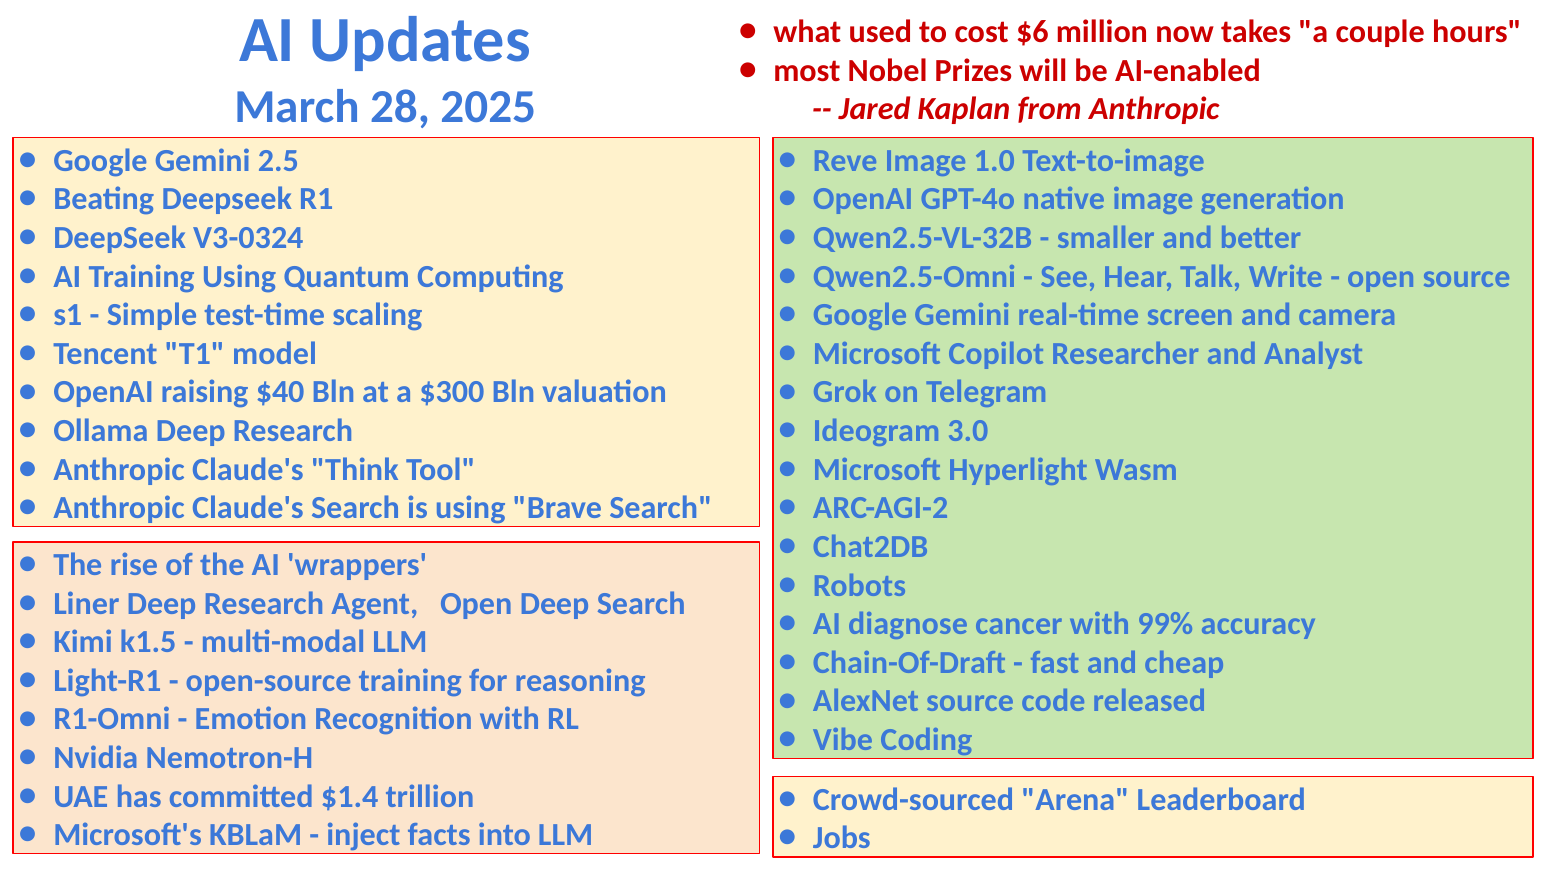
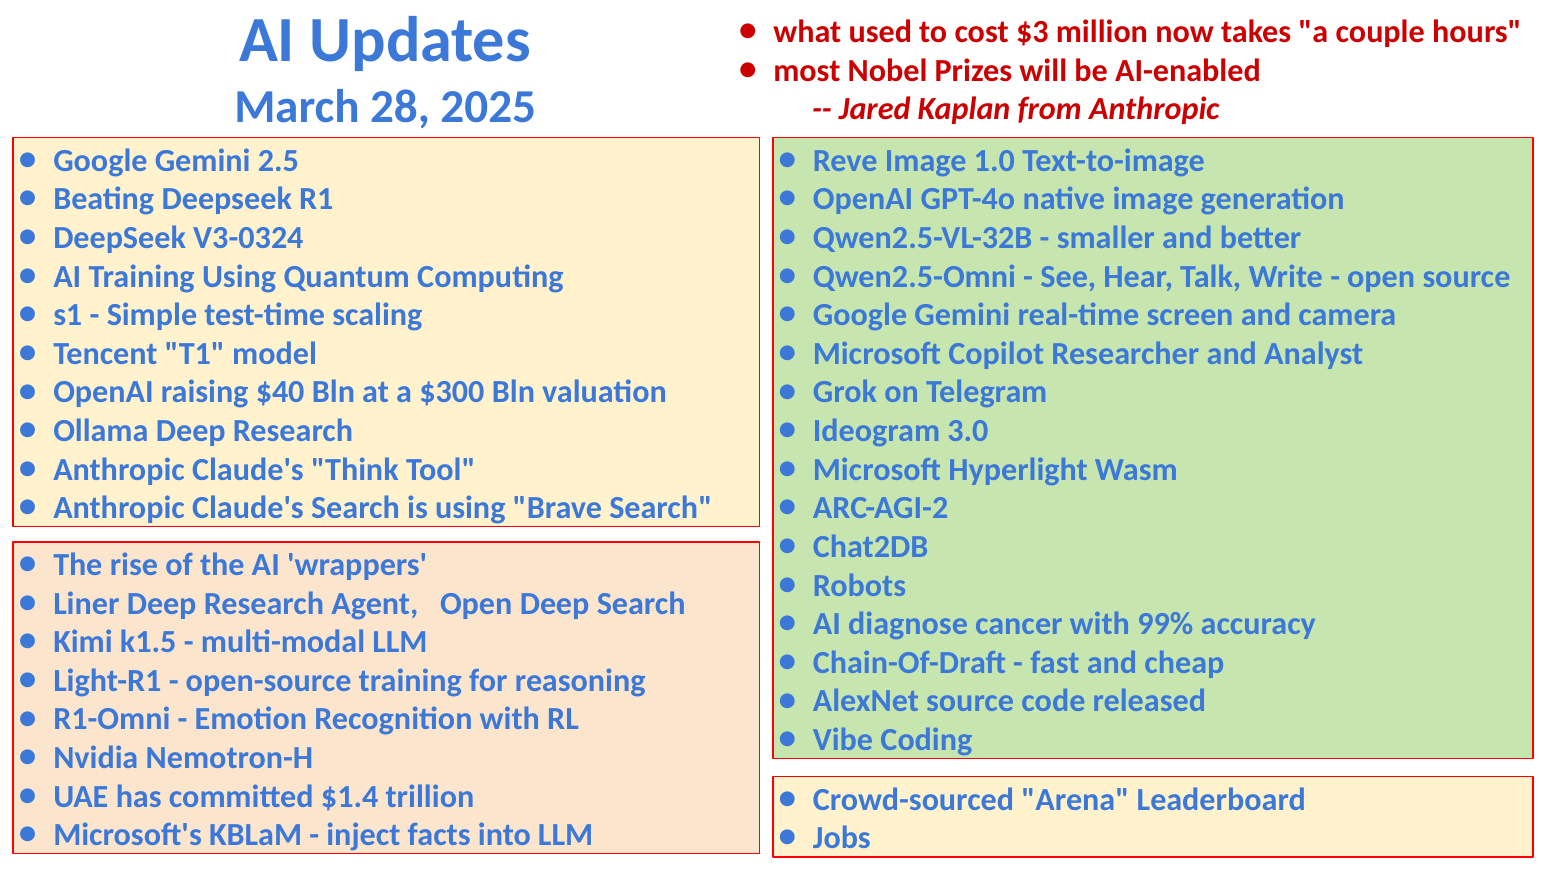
$6: $6 -> $3
